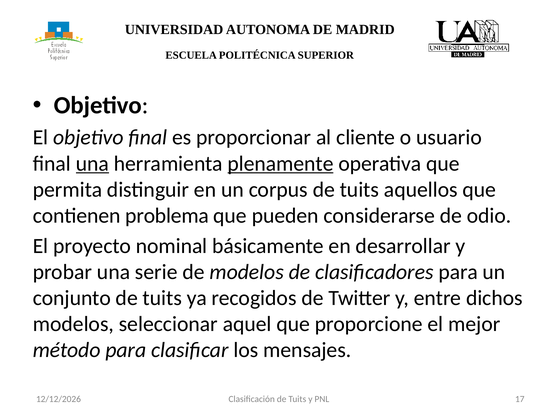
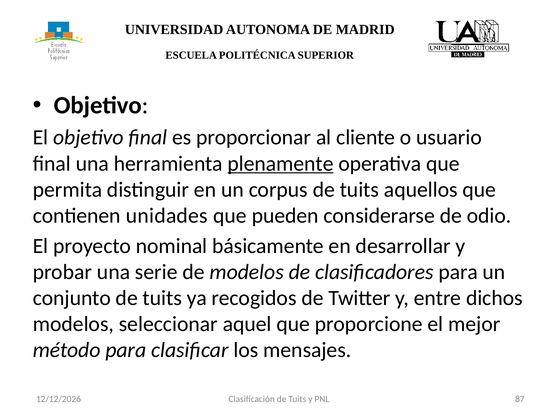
una at (92, 164) underline: present -> none
problema: problema -> unidades
17: 17 -> 87
